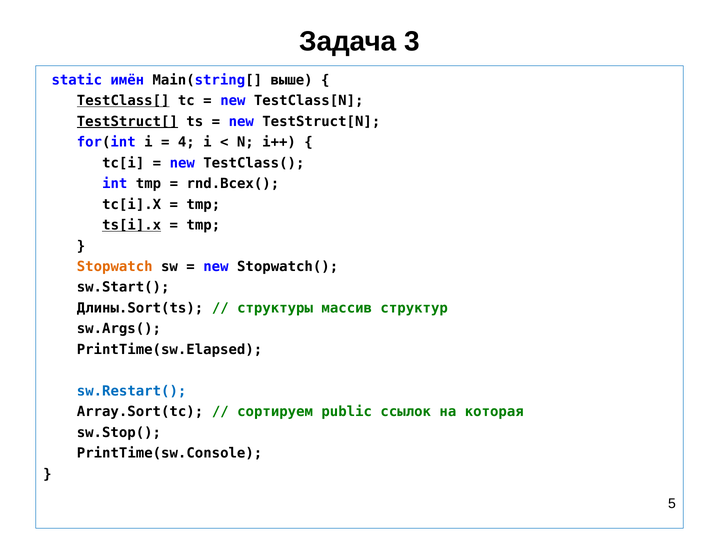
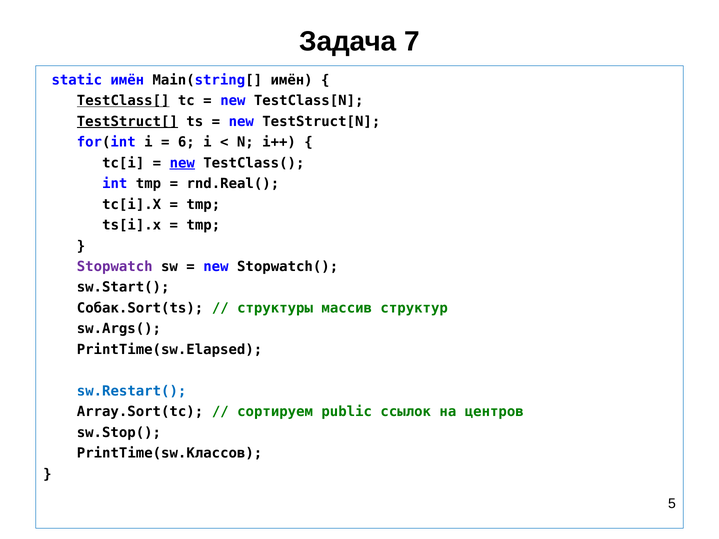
3: 3 -> 7
Main(string[ выше: выше -> имён
4: 4 -> 6
new at (182, 163) underline: none -> present
rnd.Всех(: rnd.Всех( -> rnd.Real(
ts[i].x underline: present -> none
Stopwatch colour: orange -> purple
Длины.Sort(ts: Длины.Sort(ts -> Собак.Sort(ts
которая: которая -> центров
PrintTime(sw.Console: PrintTime(sw.Console -> PrintTime(sw.Классов
